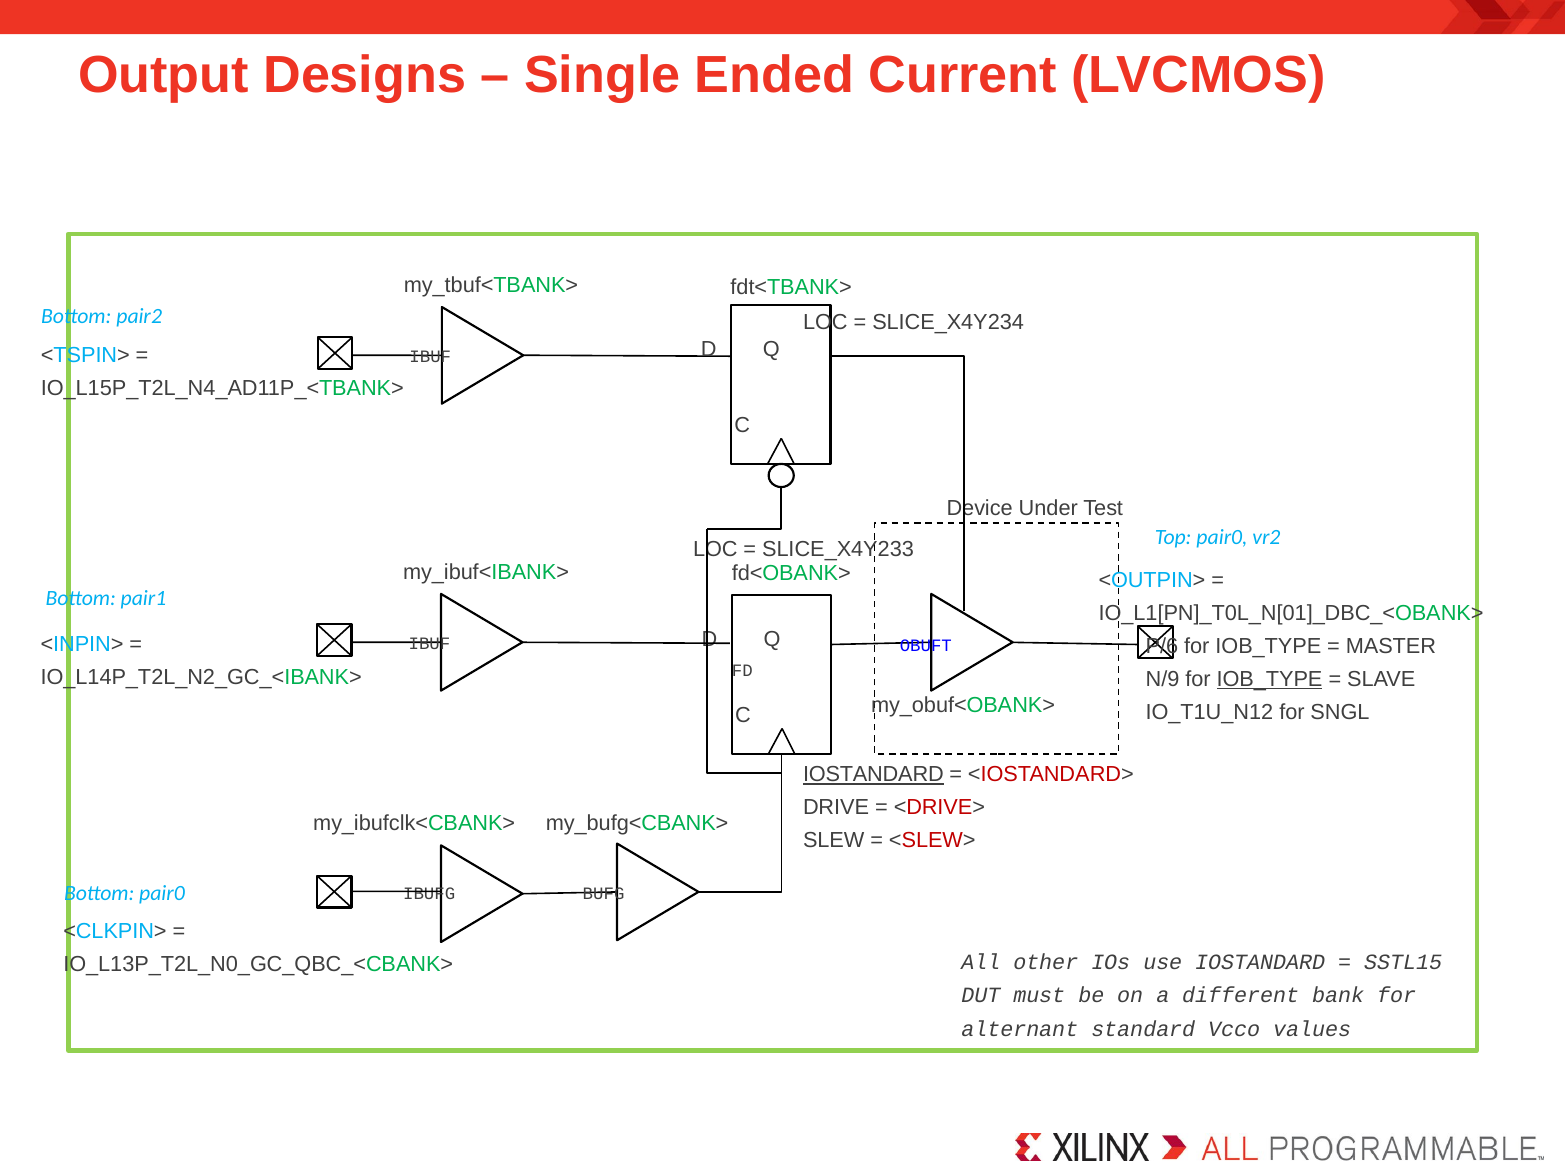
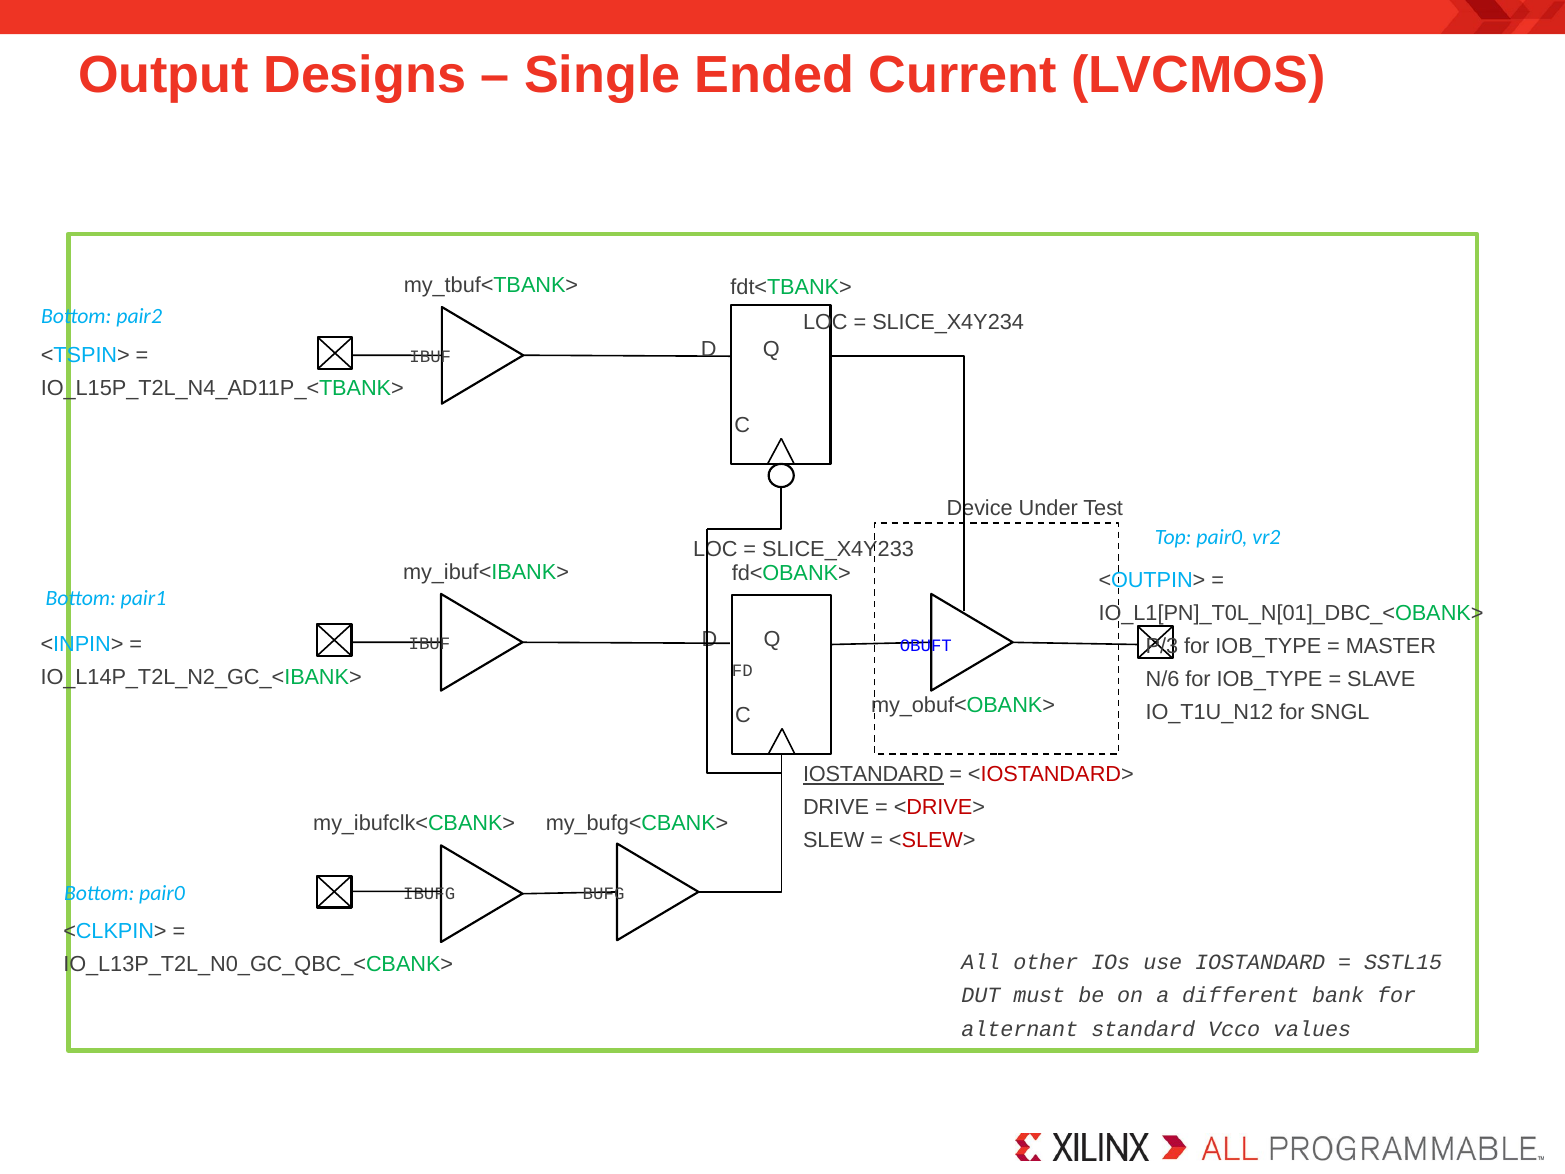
P/6: P/6 -> P/3
N/9: N/9 -> N/6
IOB_TYPE at (1270, 679) underline: present -> none
